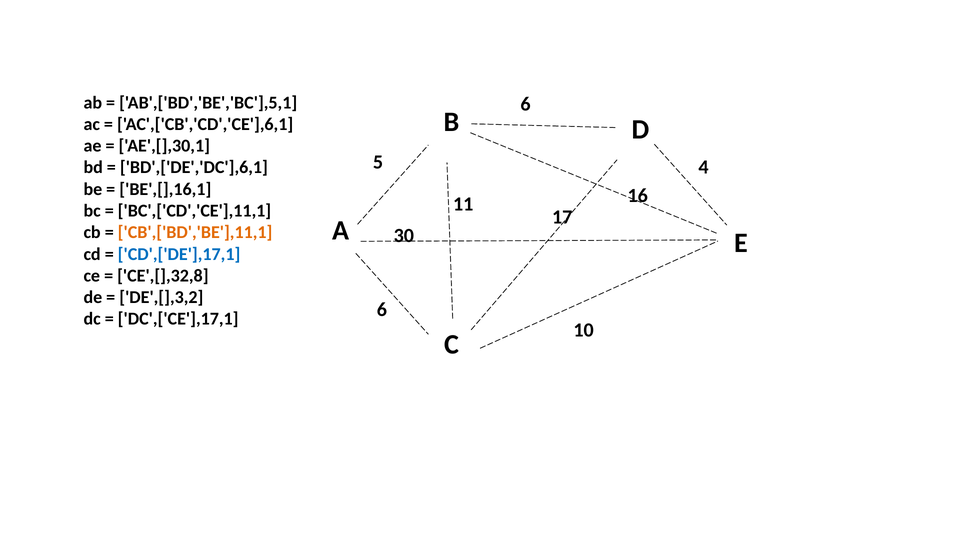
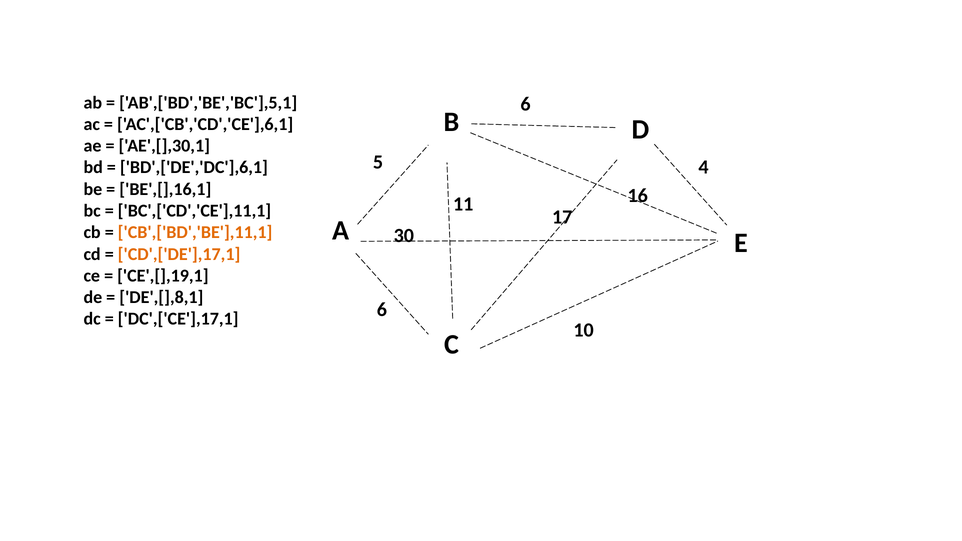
CD',['DE'],17,1 colour: blue -> orange
CE',[],32,8: CE',[],32,8 -> CE',[],19,1
DE',[],3,2: DE',[],3,2 -> DE',[],8,1
